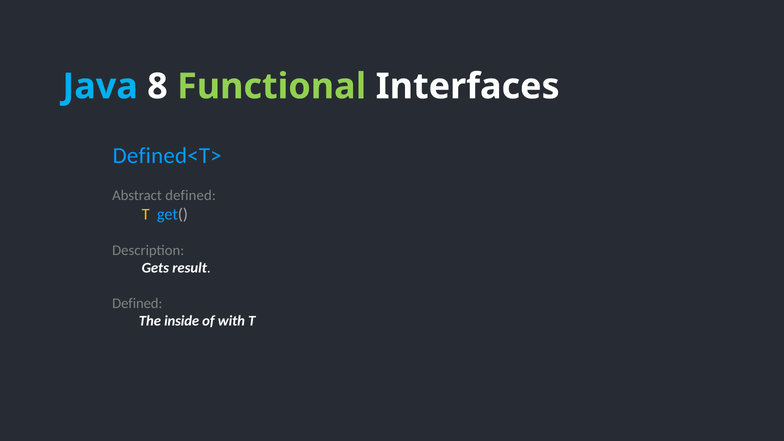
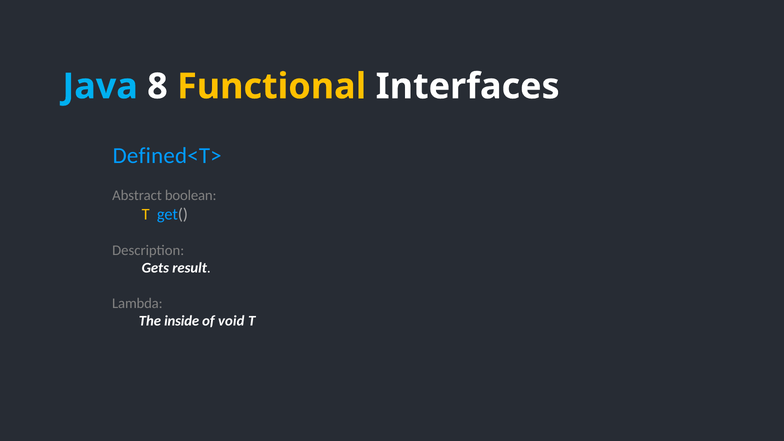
Functional colour: light green -> yellow
Abstract defined: defined -> boolean
Defined at (137, 303): Defined -> Lambda
with: with -> void
